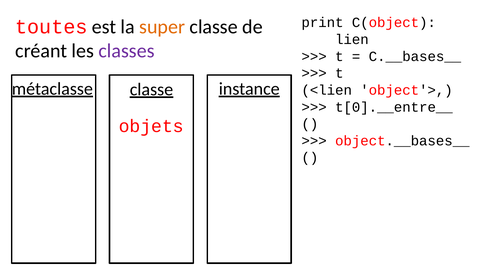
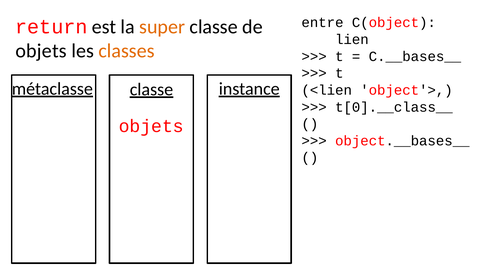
print: print -> entre
toutes: toutes -> return
créant at (41, 51): créant -> objets
classes colour: purple -> orange
t[0].__entre__: t[0].__entre__ -> t[0].__class__
